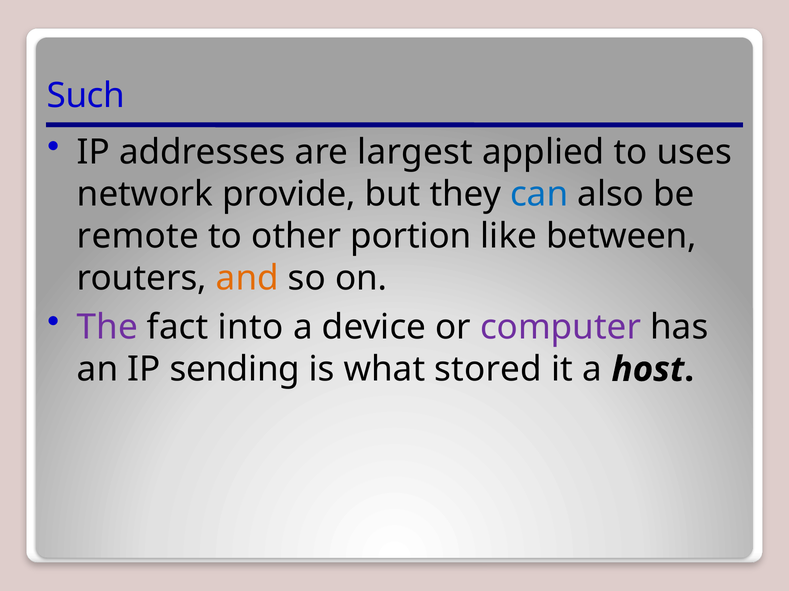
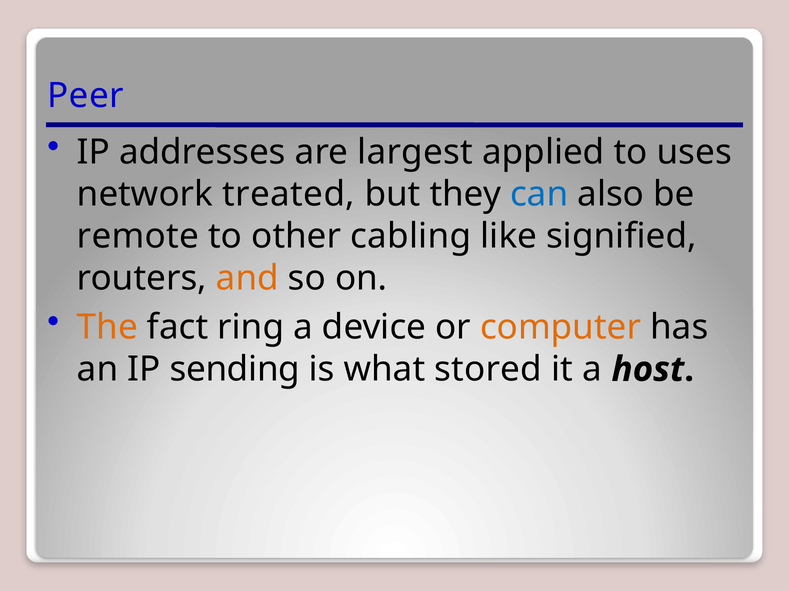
Such: Such -> Peer
provide: provide -> treated
portion: portion -> cabling
between: between -> signified
The colour: purple -> orange
into: into -> ring
computer colour: purple -> orange
